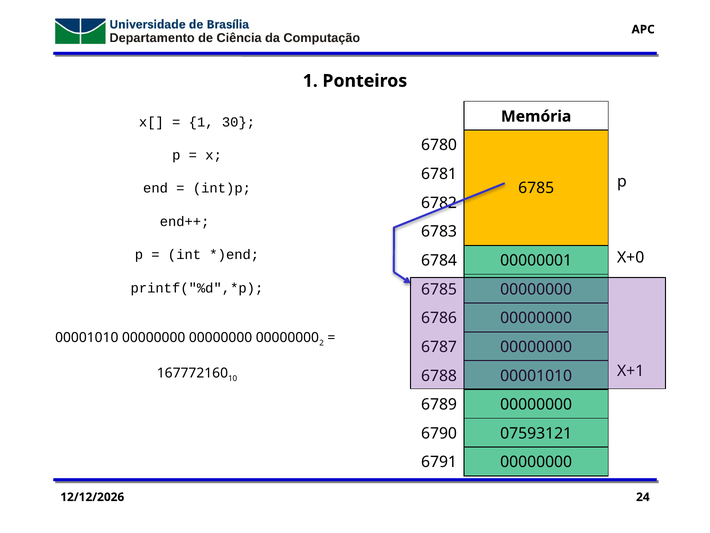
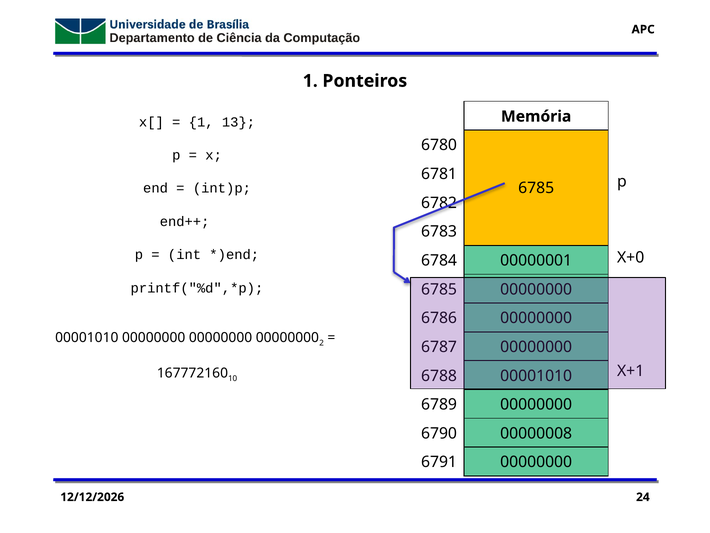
30: 30 -> 13
07593121: 07593121 -> 00000008
